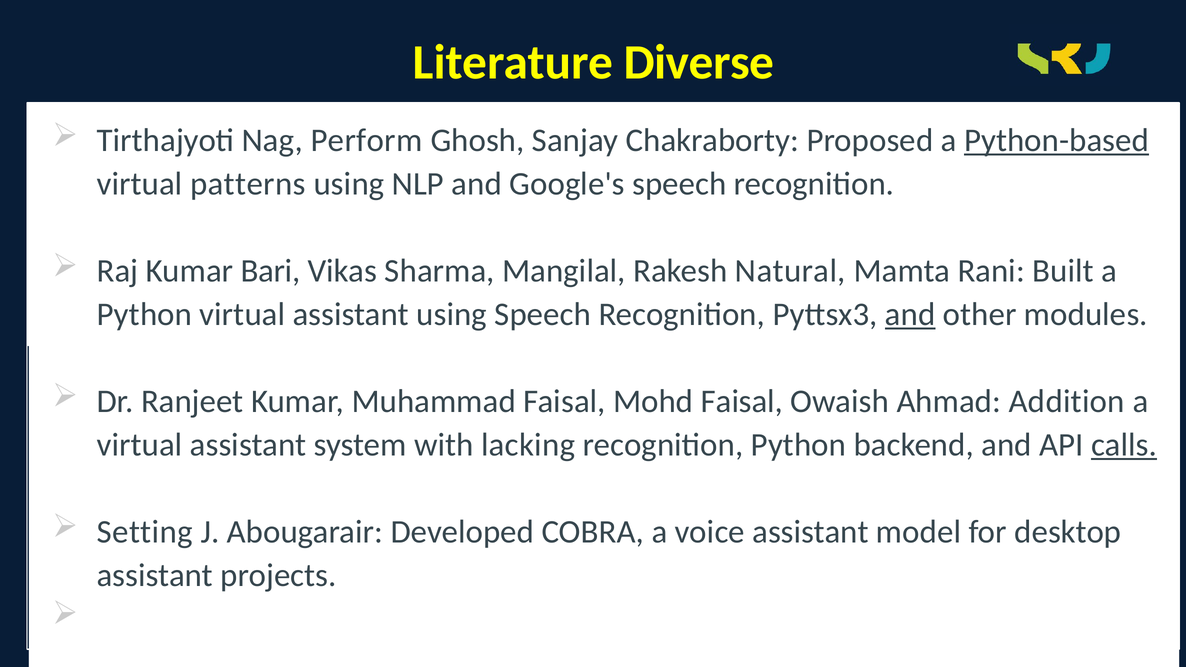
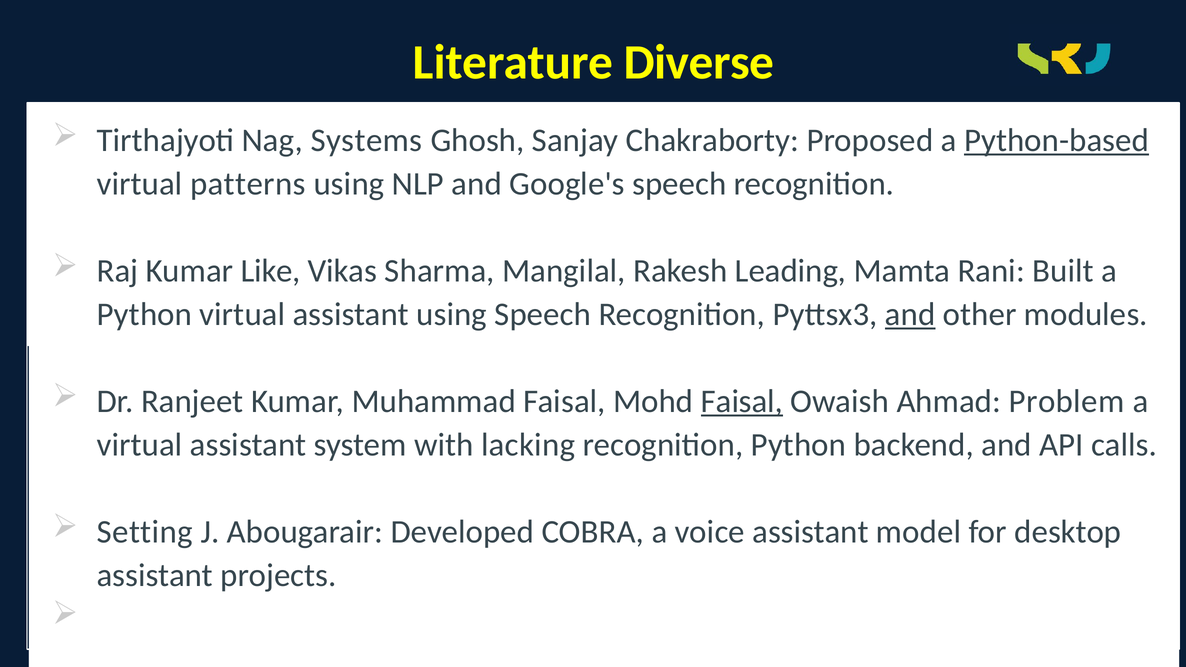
Perform: Perform -> Systems
Bari: Bari -> Like
Natural: Natural -> Leading
Faisal at (742, 401) underline: none -> present
Addition: Addition -> Problem
calls underline: present -> none
